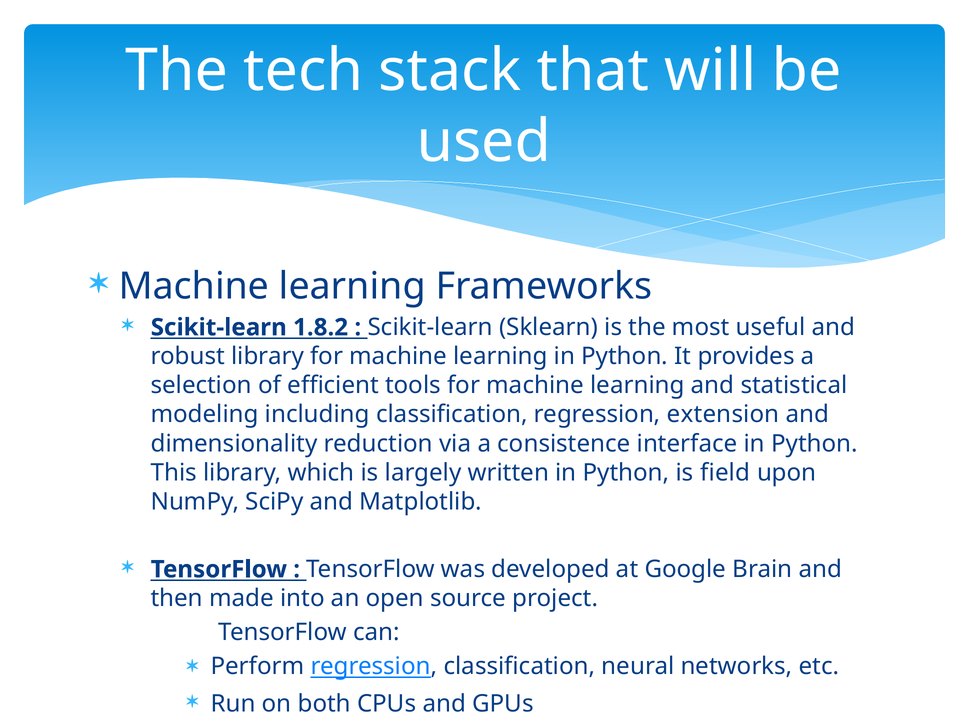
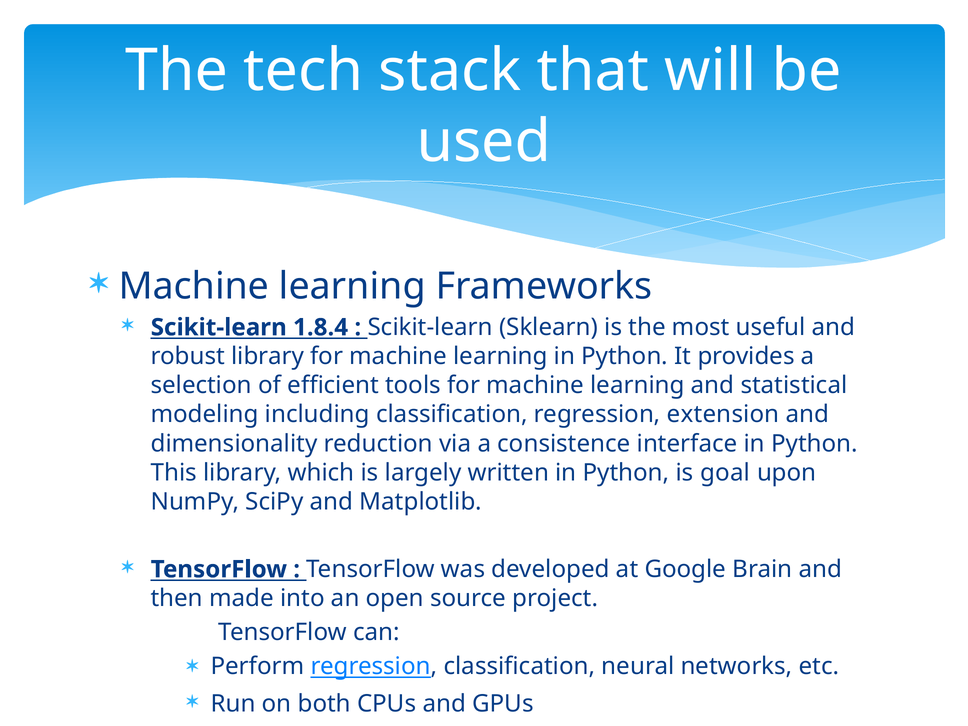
1.8.2: 1.8.2 -> 1.8.4
field: field -> goal
